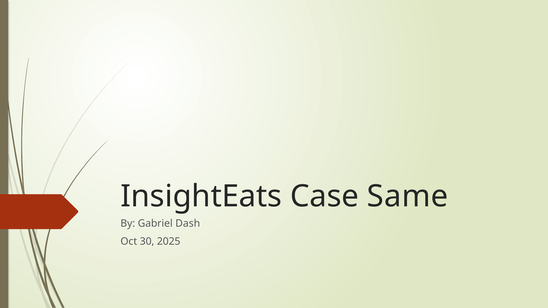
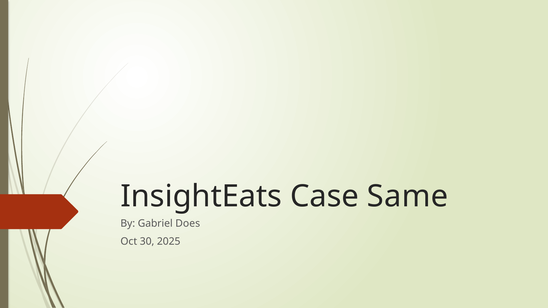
Dash: Dash -> Does
